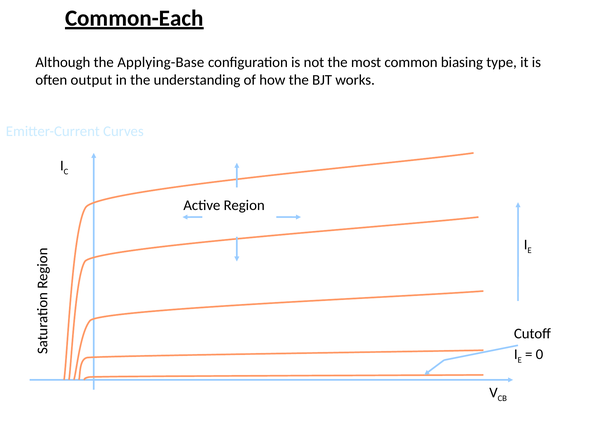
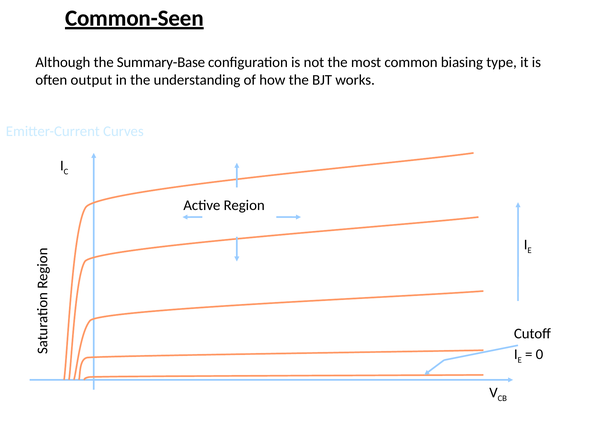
Common-Each: Common-Each -> Common-Seen
Applying-Base: Applying-Base -> Summary-Base
